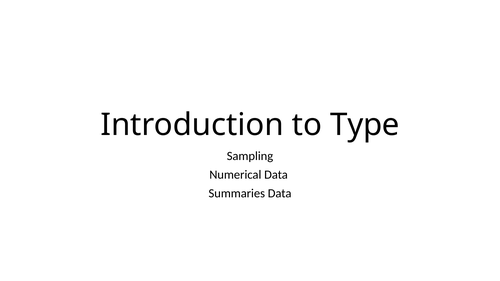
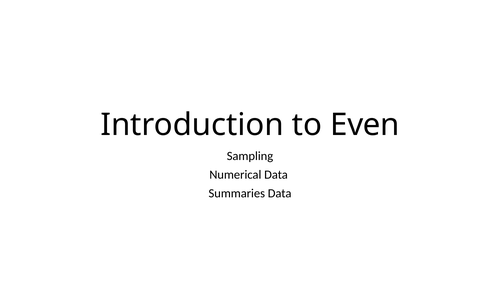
Type: Type -> Even
